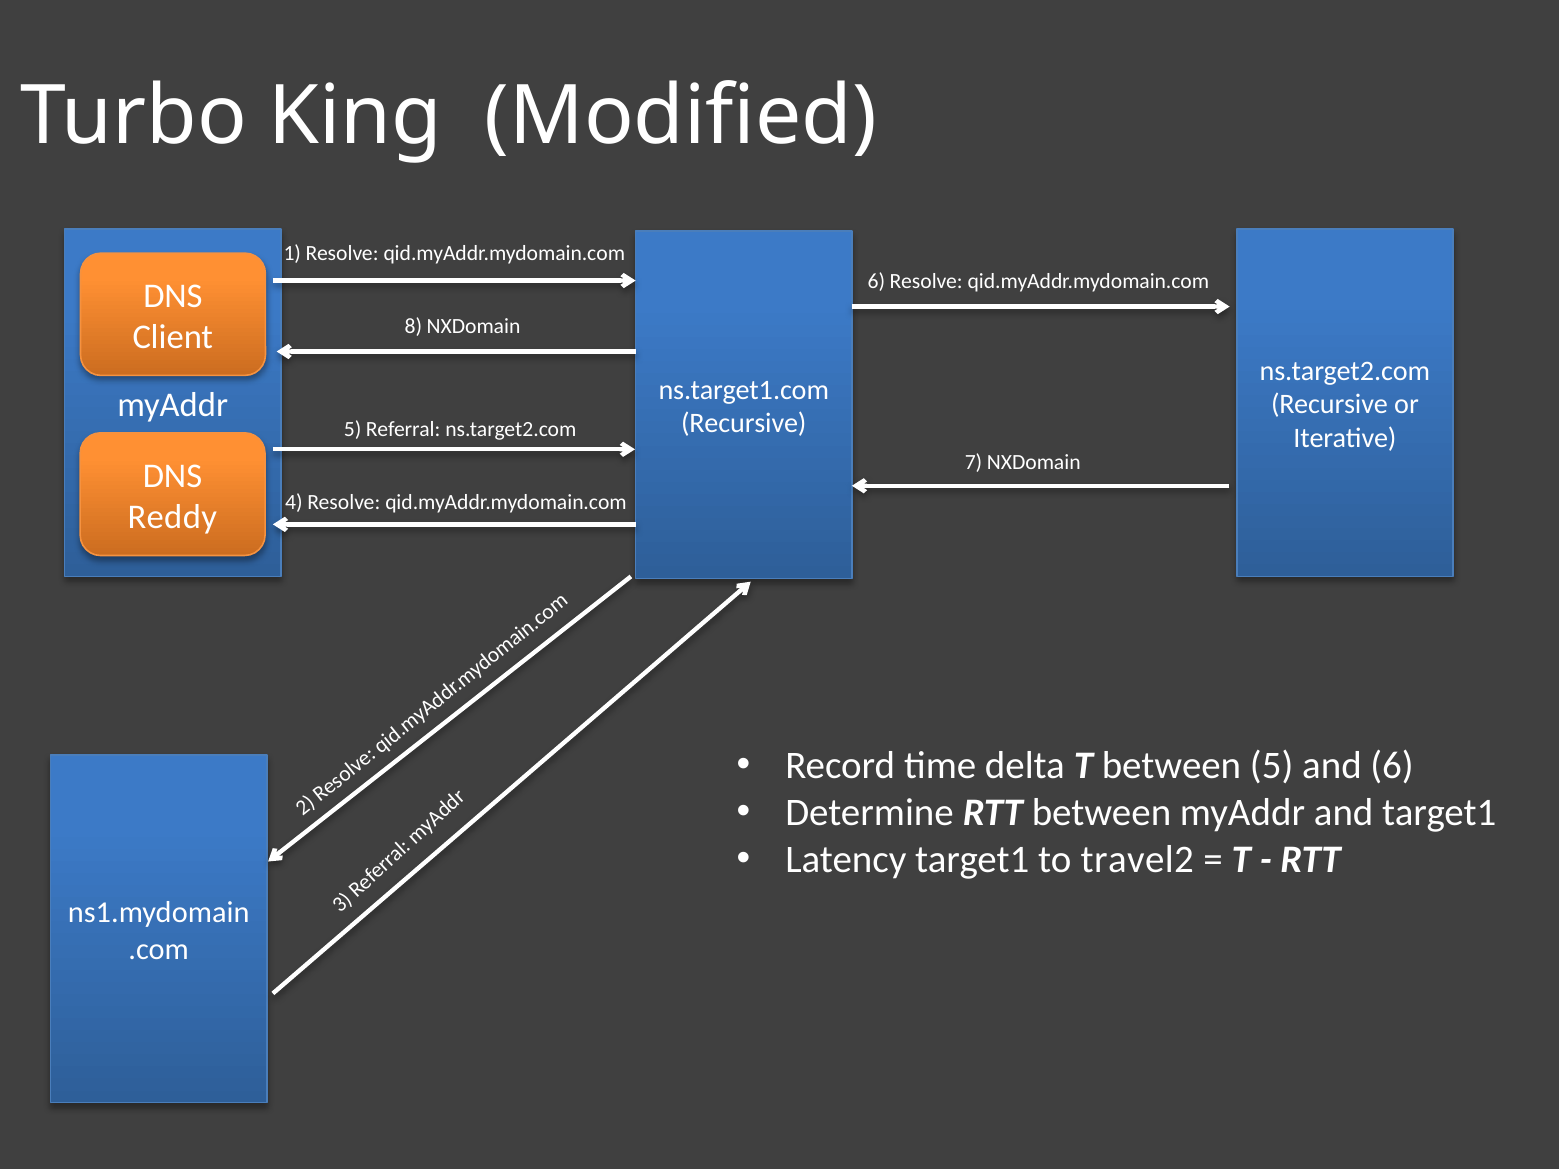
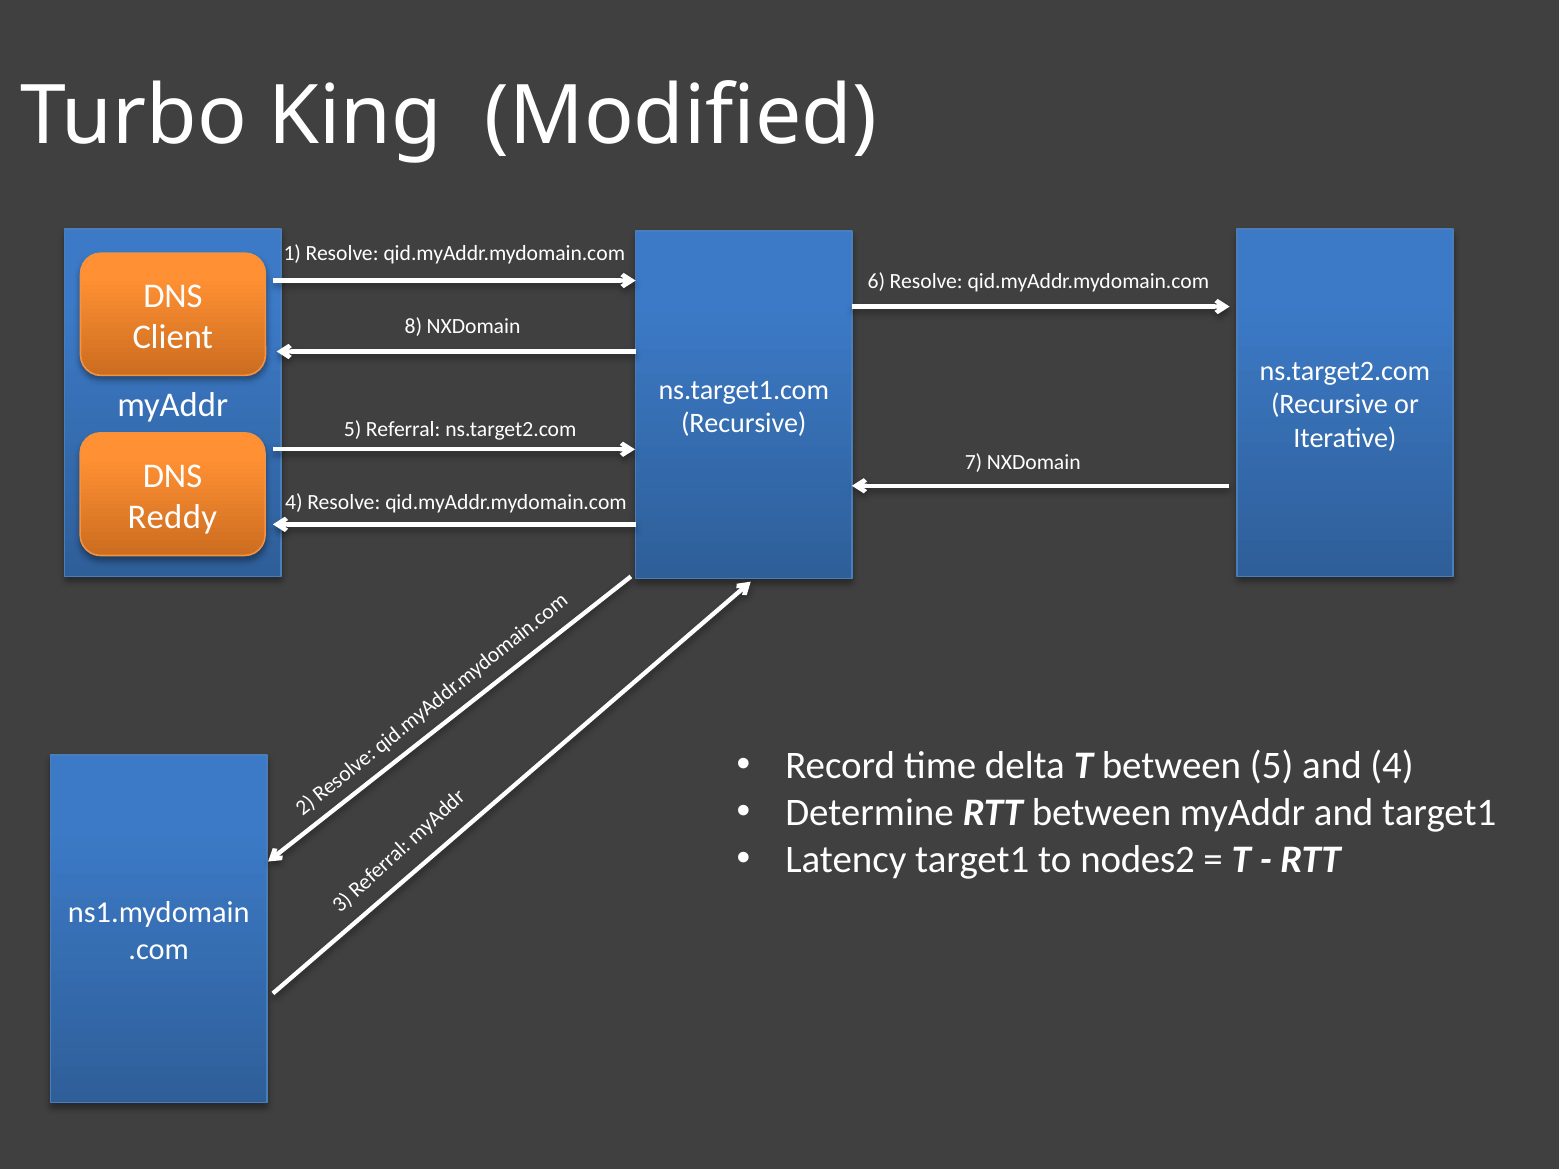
and 6: 6 -> 4
travel2: travel2 -> nodes2
